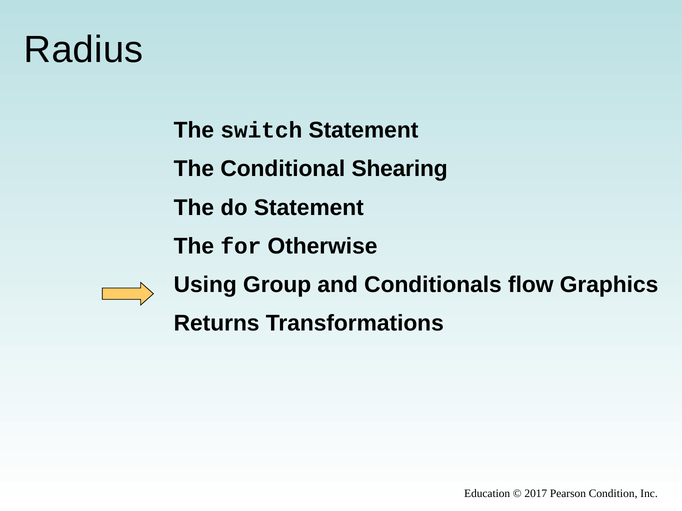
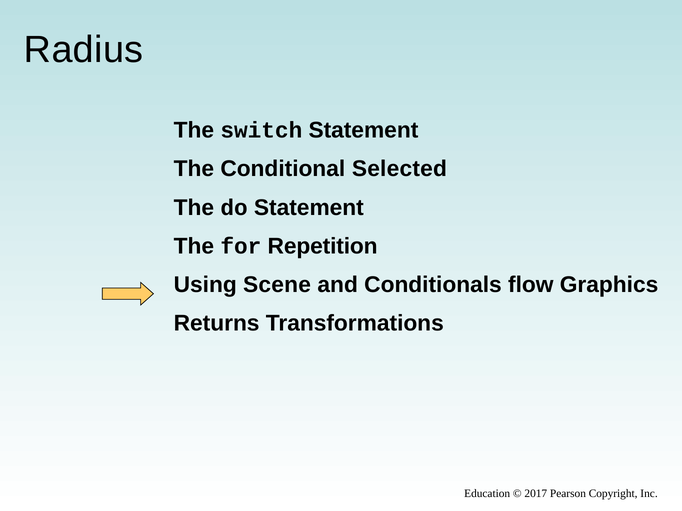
Shearing: Shearing -> Selected
Otherwise: Otherwise -> Repetition
Group: Group -> Scene
Condition: Condition -> Copyright
